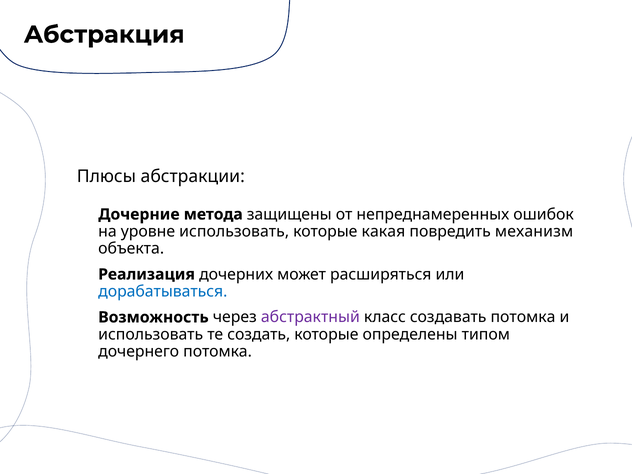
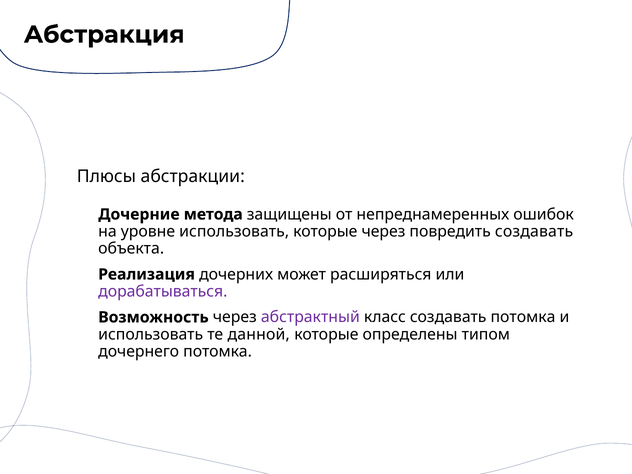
которые какая: какая -> через
повредить механизм: механизм -> создавать
дорабатываться colour: blue -> purple
создать: создать -> данной
